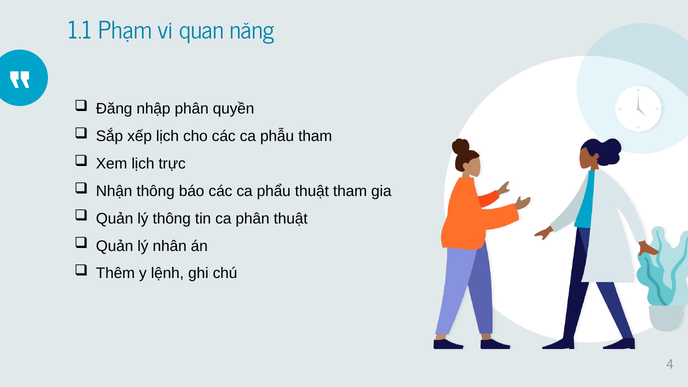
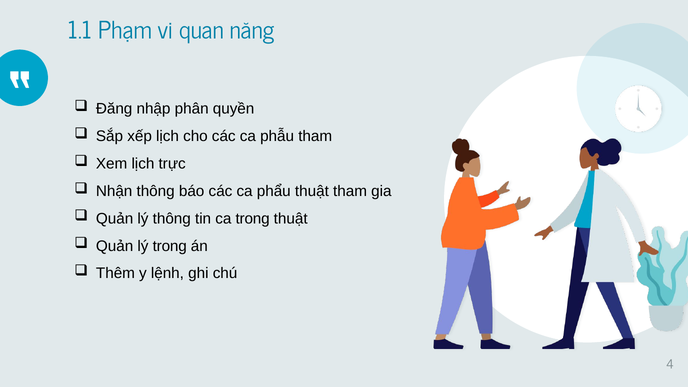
ca phân: phân -> trong
lý nhân: nhân -> trong
